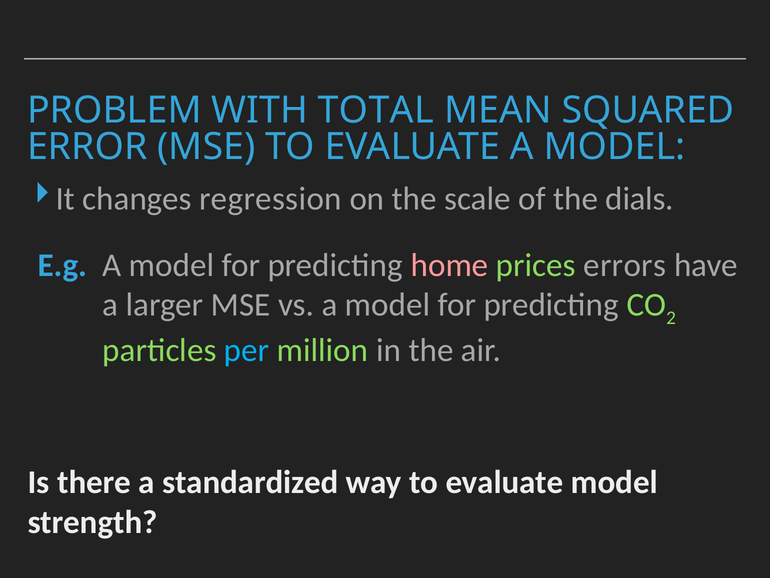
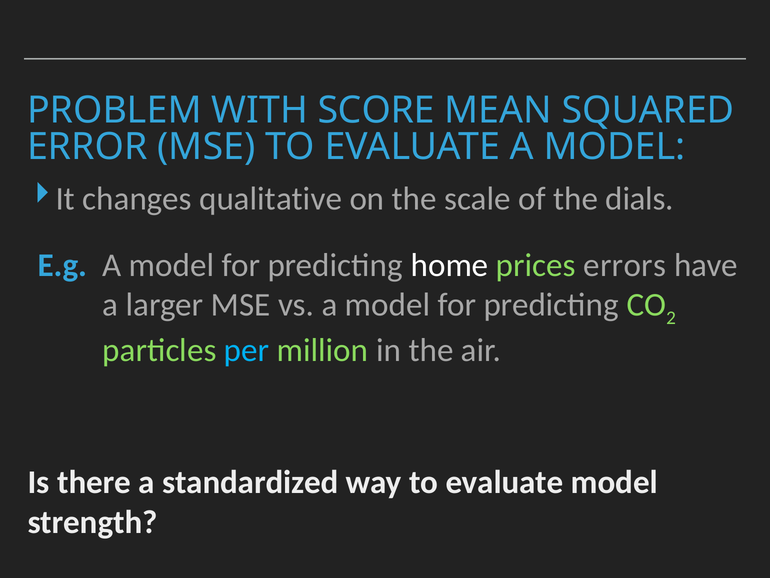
TOTAL: TOTAL -> SCORE
regression: regression -> qualitative
home colour: pink -> white
